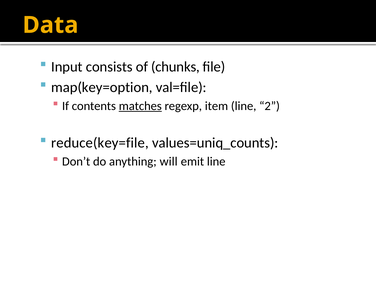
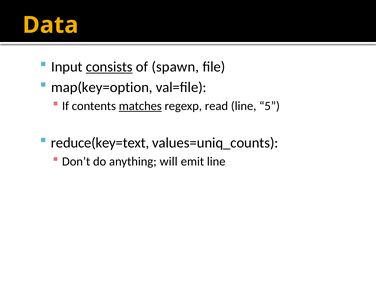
consists underline: none -> present
chunks: chunks -> spawn
item: item -> read
2: 2 -> 5
reduce(key=file: reduce(key=file -> reduce(key=text
